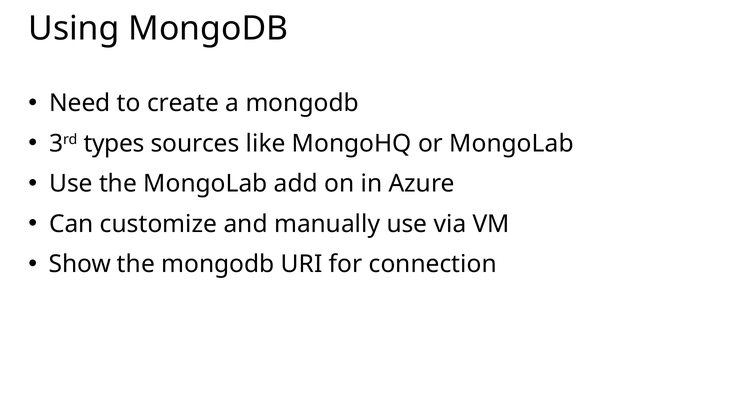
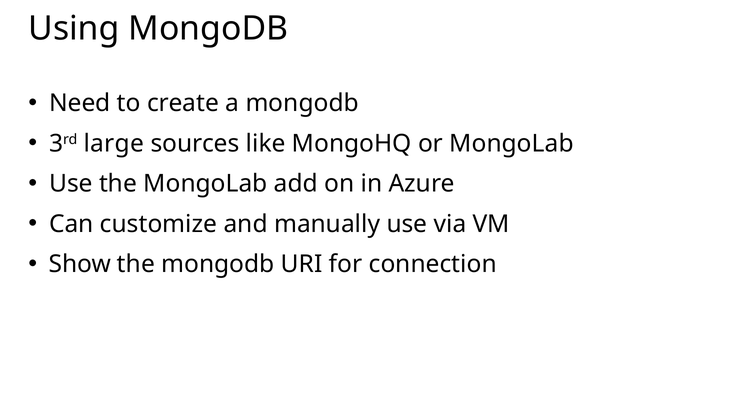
types: types -> large
